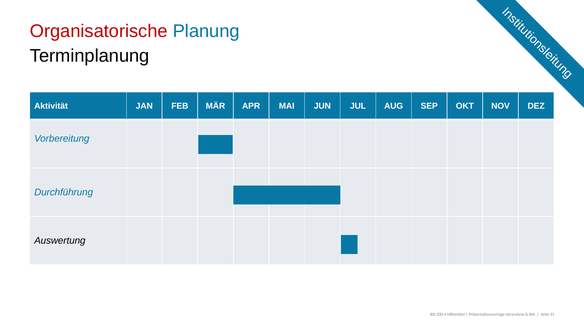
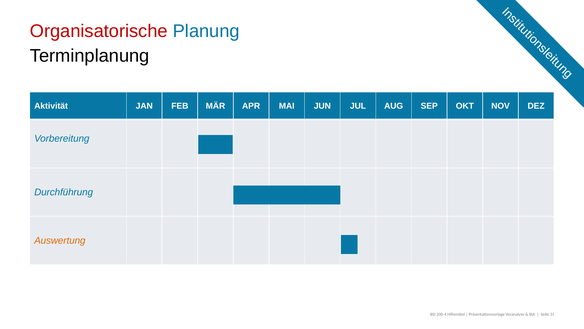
Auswertung colour: black -> orange
